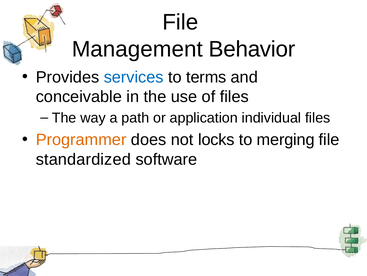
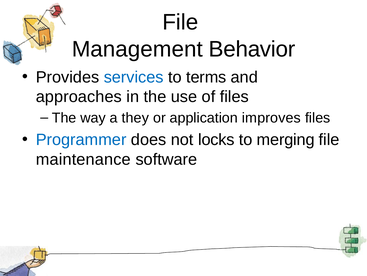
conceivable: conceivable -> approaches
path: path -> they
individual: individual -> improves
Programmer colour: orange -> blue
standardized: standardized -> maintenance
